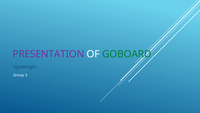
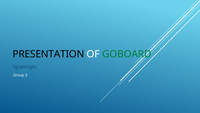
PRESENTATION colour: purple -> black
